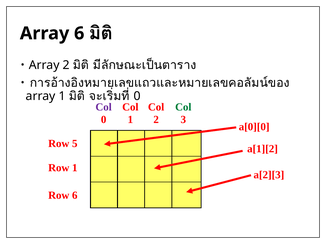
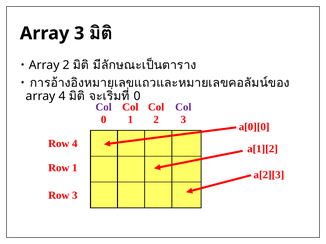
Array 6: 6 -> 3
array 1: 1 -> 4
Col at (183, 107) colour: green -> purple
Row 5: 5 -> 4
Row 6: 6 -> 3
